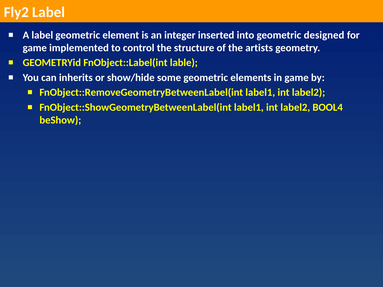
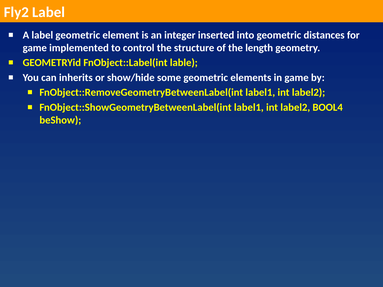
designed: designed -> distances
artists: artists -> length
